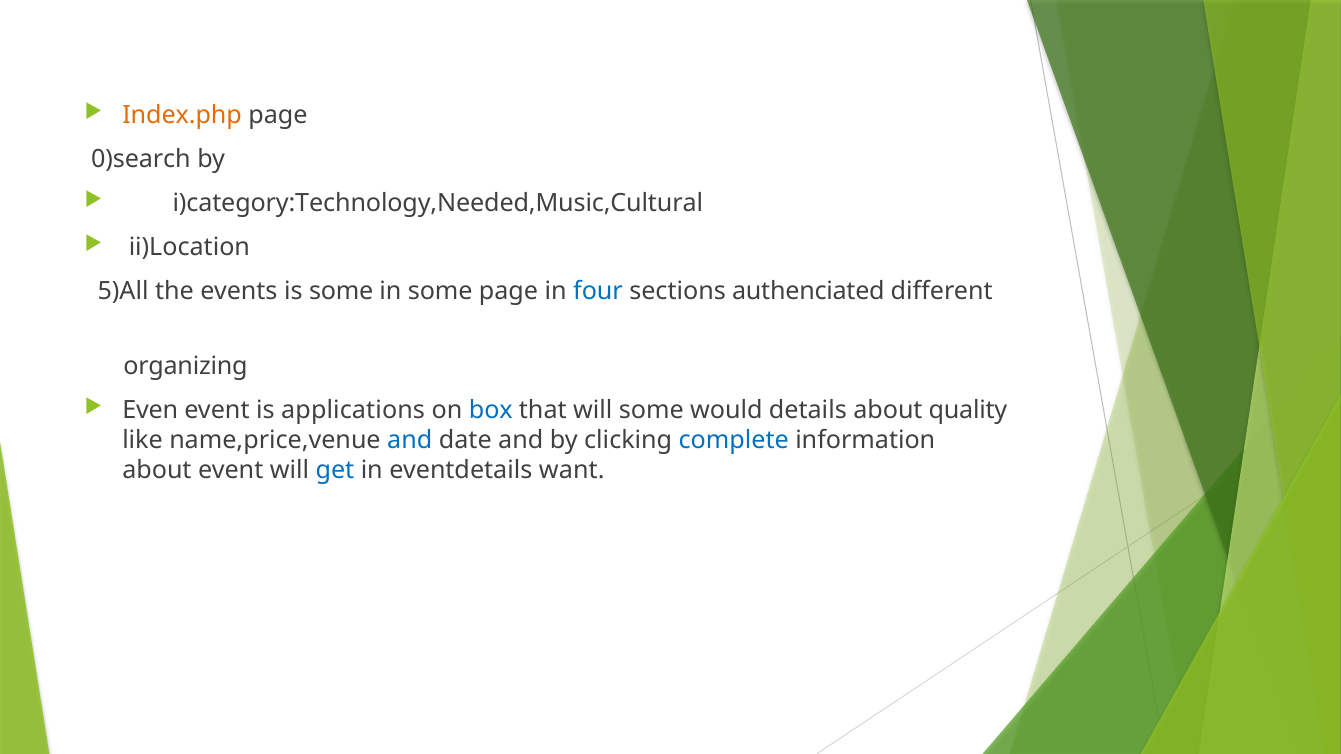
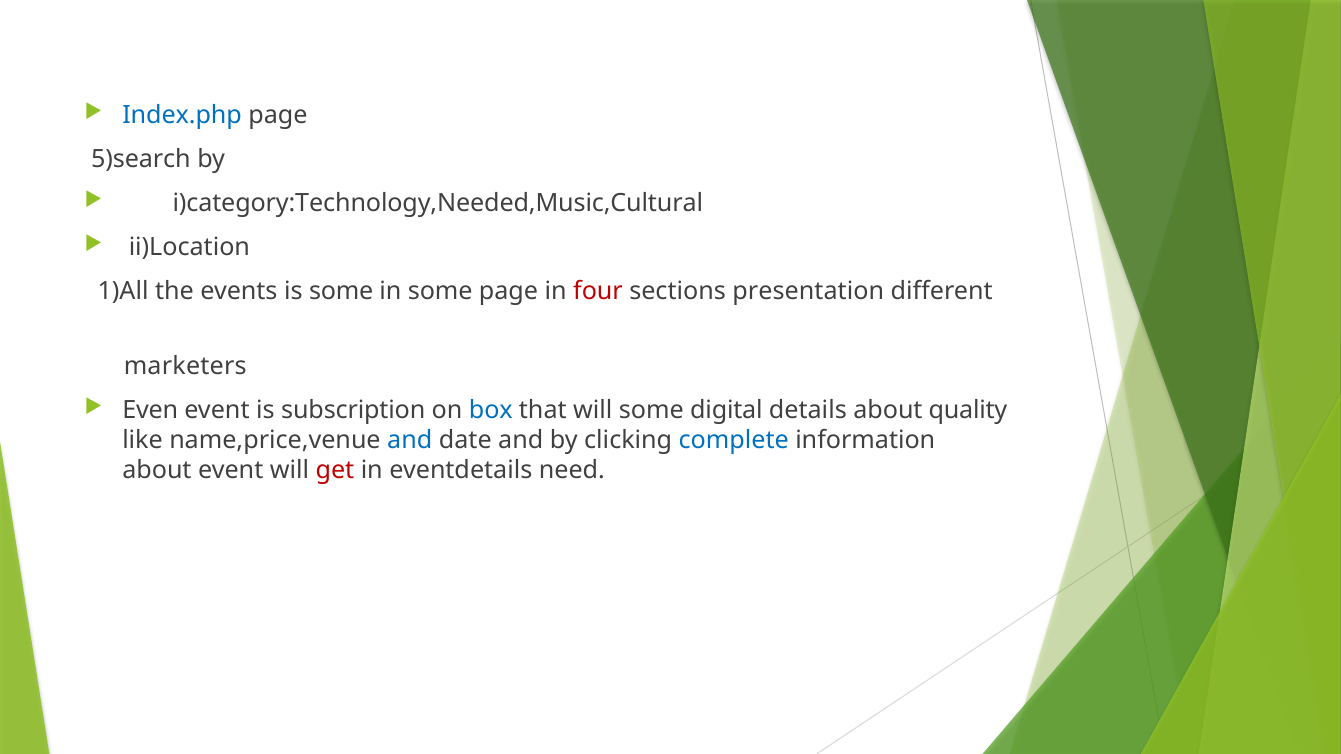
Index.php colour: orange -> blue
0)search: 0)search -> 5)search
5)All: 5)All -> 1)All
four colour: blue -> red
authenciated: authenciated -> presentation
organizing: organizing -> marketers
applications: applications -> subscription
would: would -> digital
get colour: blue -> red
want: want -> need
